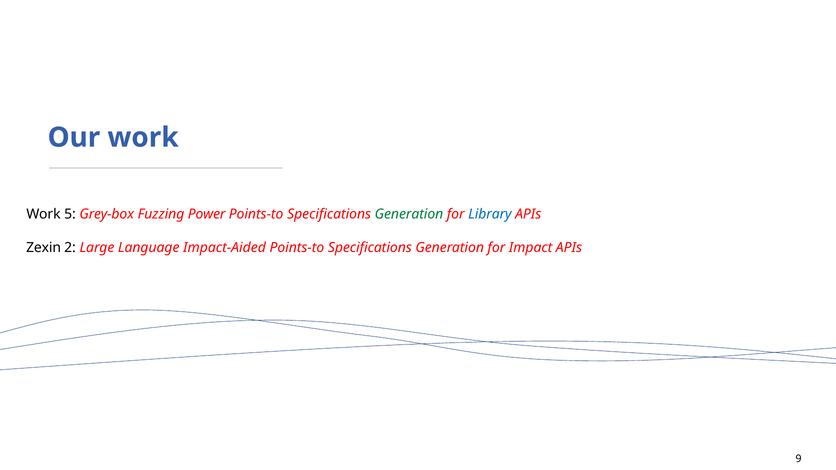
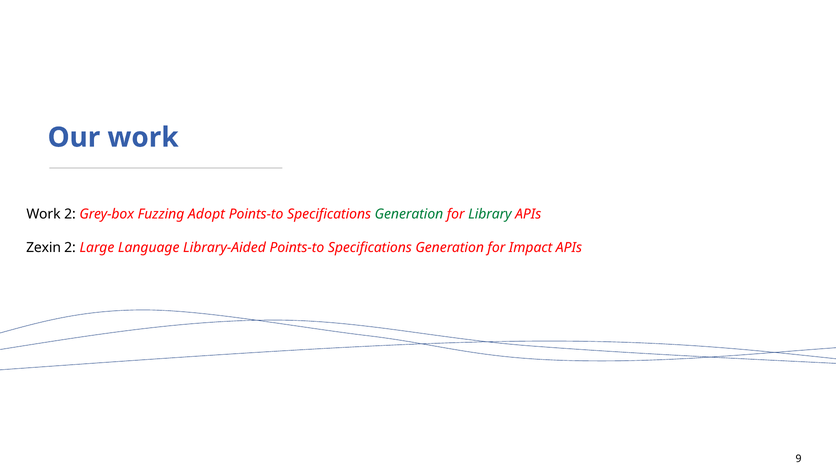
Work 5: 5 -> 2
Power: Power -> Adopt
Library colour: blue -> green
Impact-Aided: Impact-Aided -> Library-Aided
